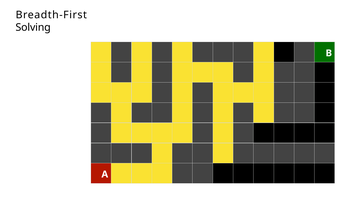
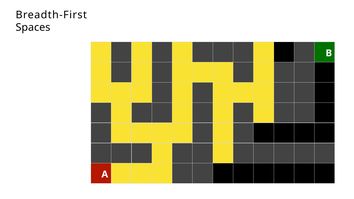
Solving: Solving -> Spaces
